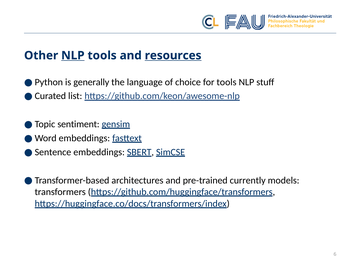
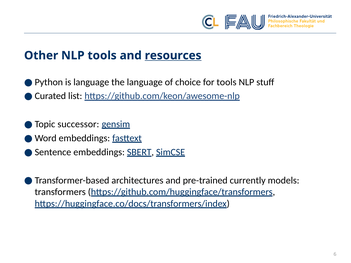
NLP at (73, 56) underline: present -> none
is generally: generally -> language
sentiment: sentiment -> successor
